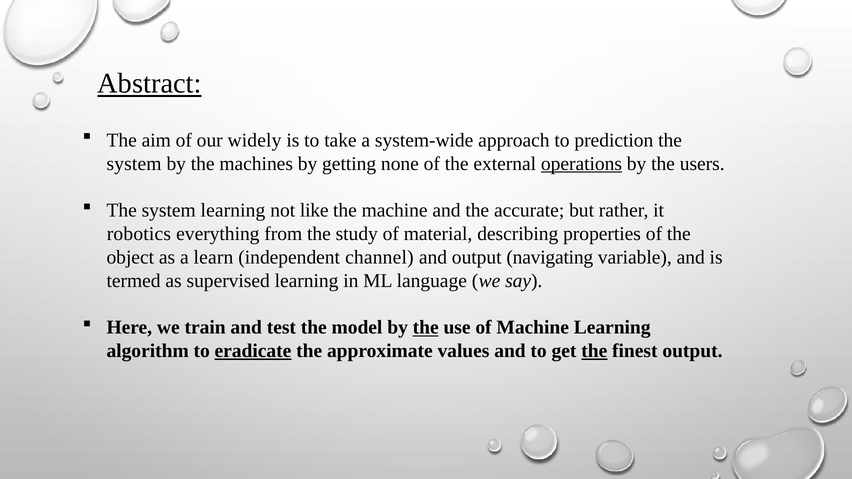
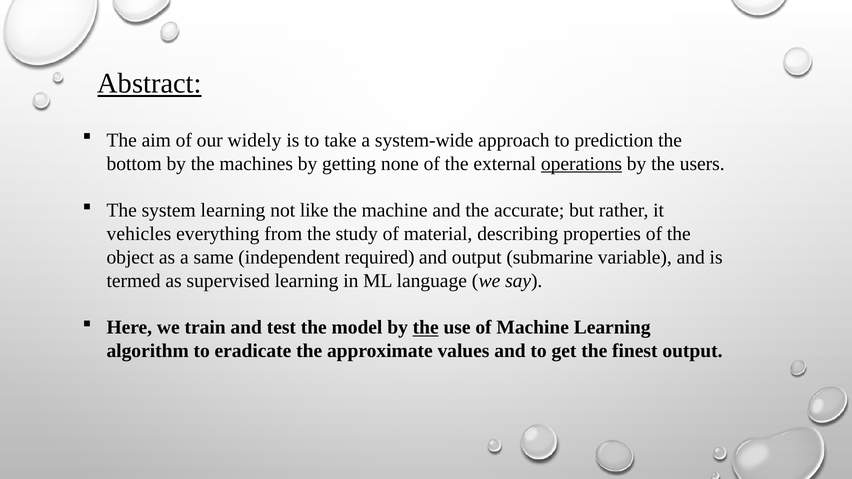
system at (134, 164): system -> bottom
robotics: robotics -> vehicles
learn: learn -> same
channel: channel -> required
navigating: navigating -> submarine
eradicate underline: present -> none
the at (594, 351) underline: present -> none
